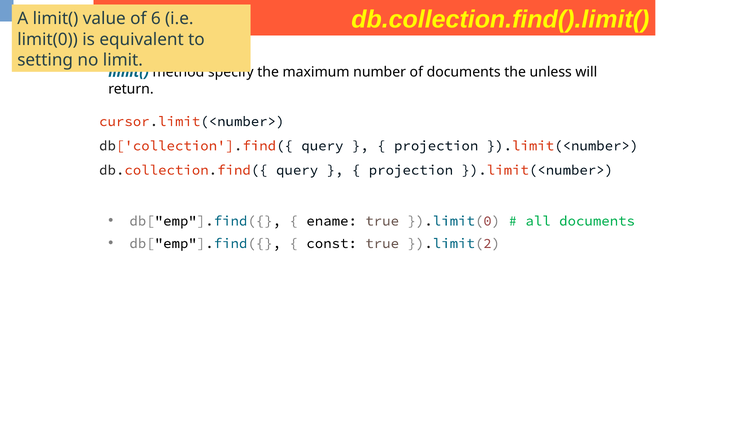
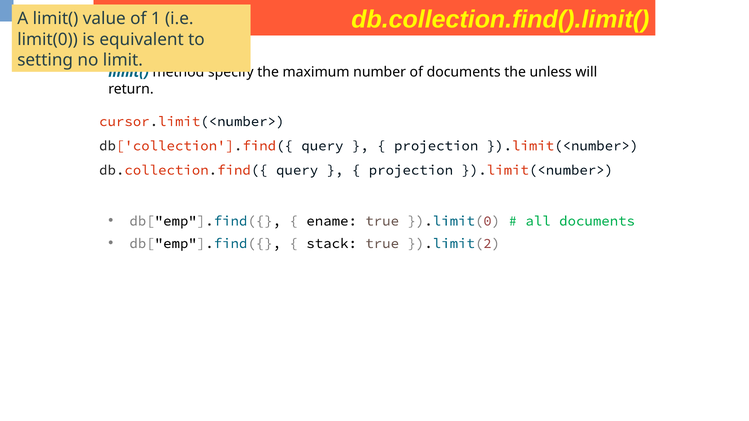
6: 6 -> 1
const: const -> stack
